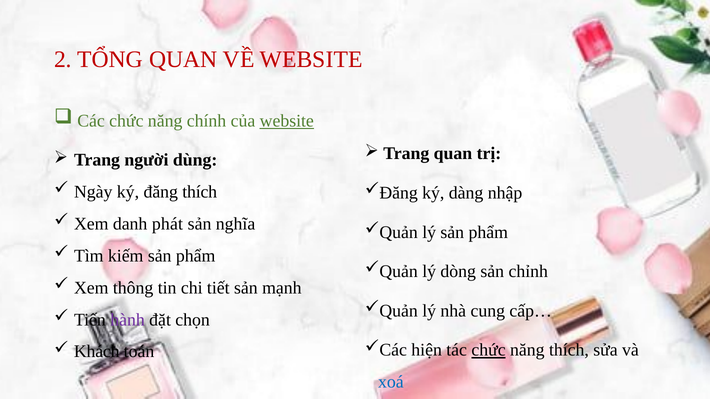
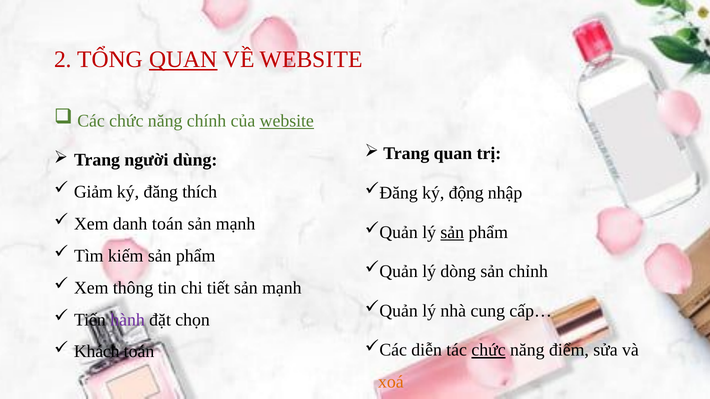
QUAN at (183, 60) underline: none -> present
Ngày: Ngày -> Giảm
dàng: dàng -> động
danh phát: phát -> toán
nghĩa at (236, 224): nghĩa -> mạnh
sản at (452, 232) underline: none -> present
hiện: hiện -> diễn
năng thích: thích -> điểm
xoá colour: blue -> orange
